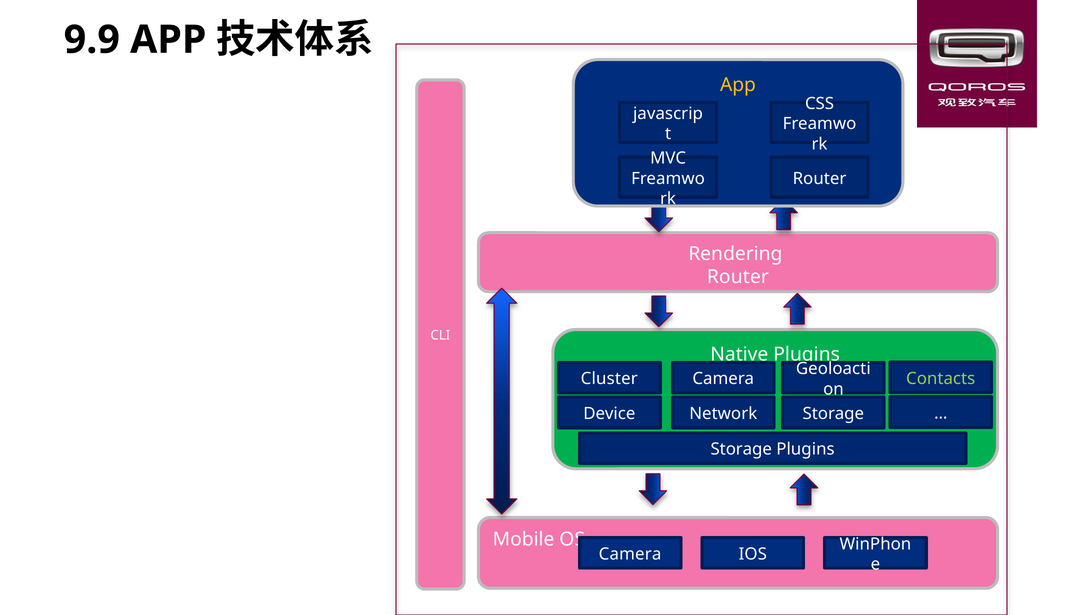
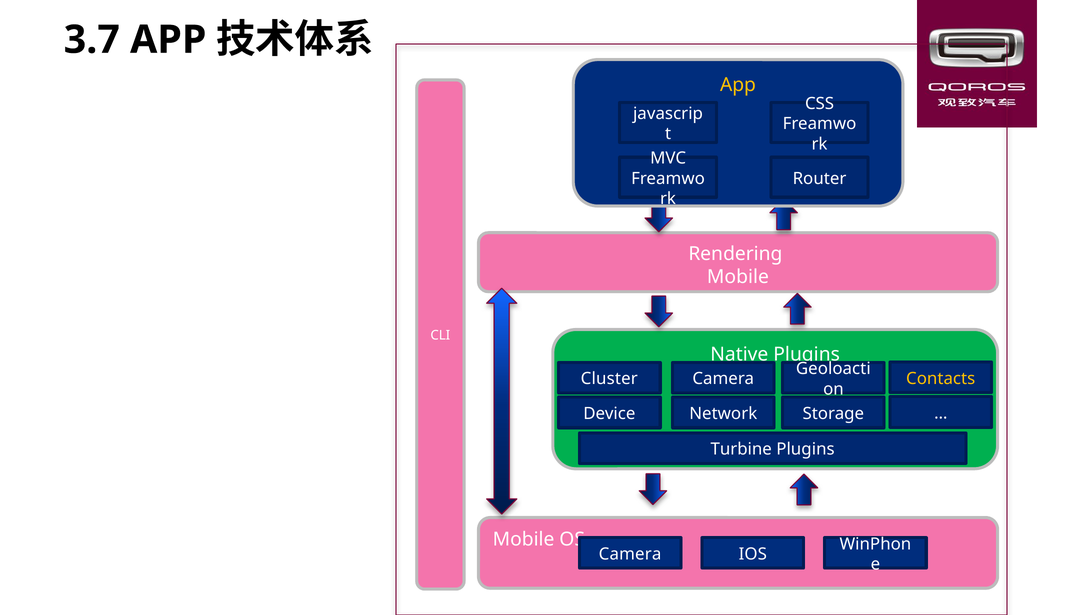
9.9: 9.9 -> 3.7
Router at (738, 277): Router -> Mobile
Contacts colour: light green -> yellow
Storage at (741, 449): Storage -> Turbine
